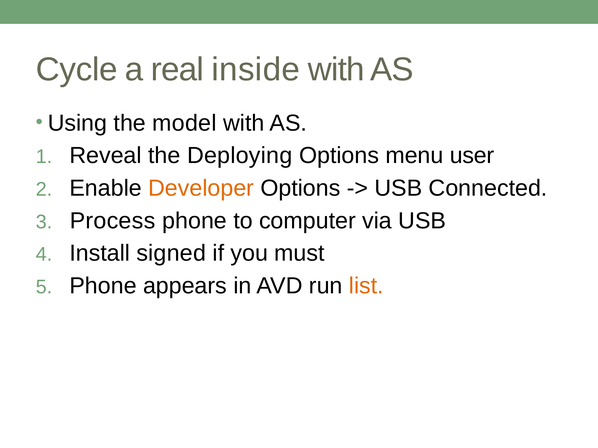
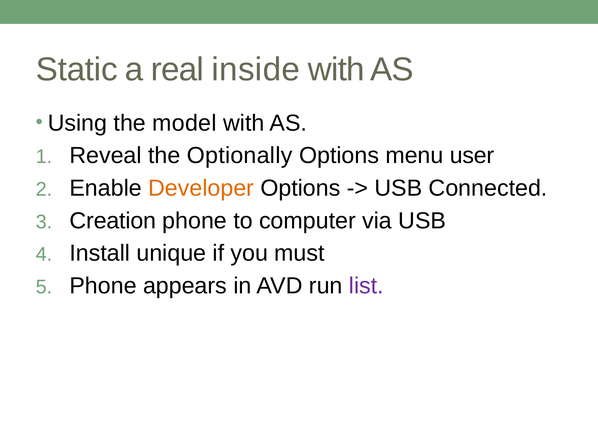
Cycle: Cycle -> Static
Deploying: Deploying -> Optionally
Process: Process -> Creation
signed: signed -> unique
list colour: orange -> purple
